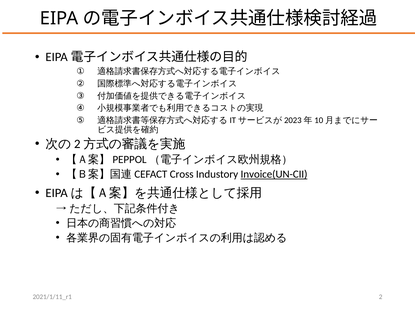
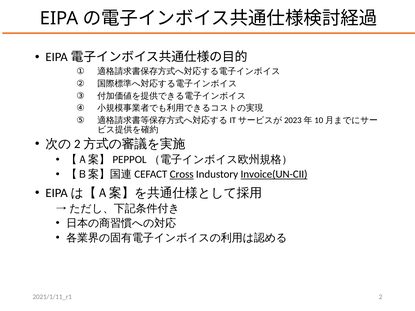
Cross underline: none -> present
